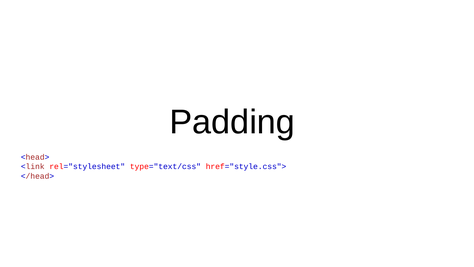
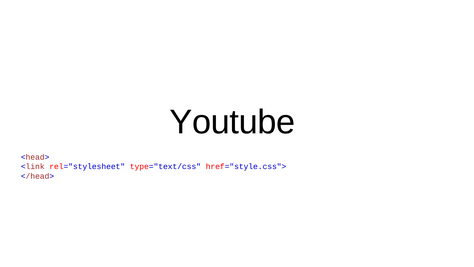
Padding: Padding -> Youtube
